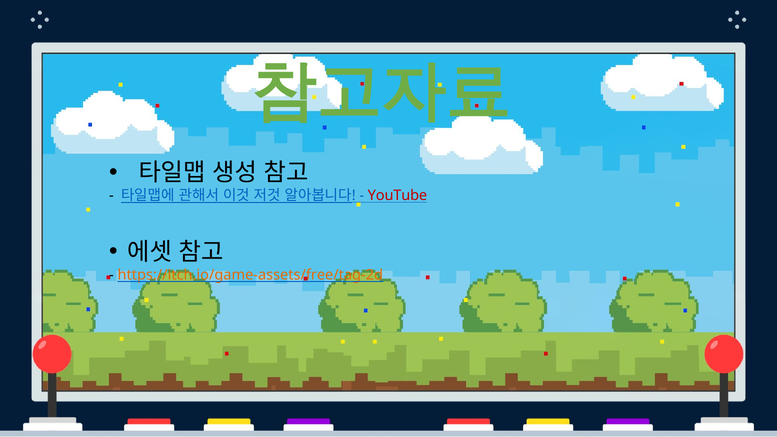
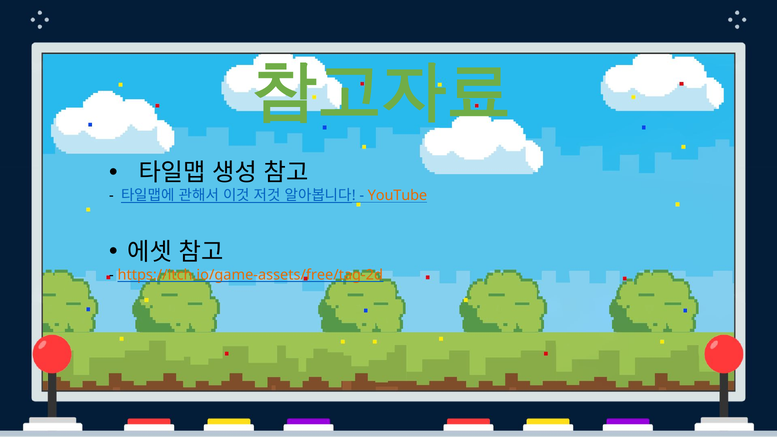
YouTube colour: red -> orange
